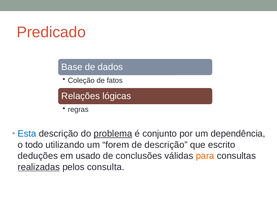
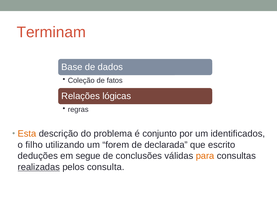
Predicado: Predicado -> Terminam
Esta colour: blue -> orange
problema underline: present -> none
dependência: dependência -> identificados
todo: todo -> filho
de descrição: descrição -> declarada
usado: usado -> segue
